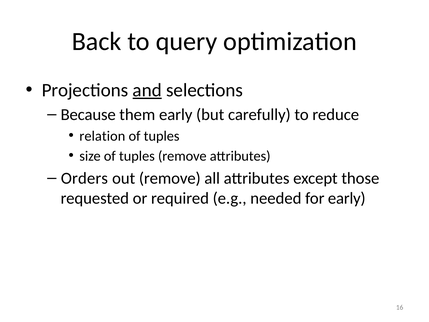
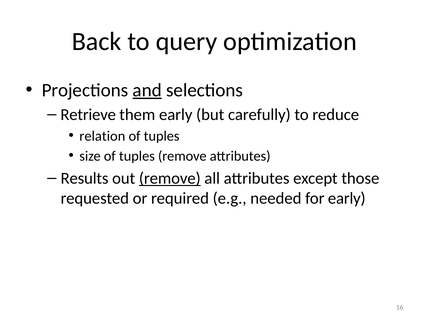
Because: Because -> Retrieve
Orders: Orders -> Results
remove at (170, 178) underline: none -> present
